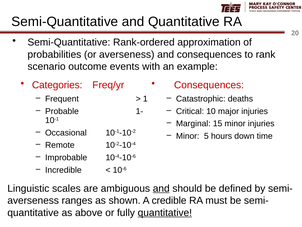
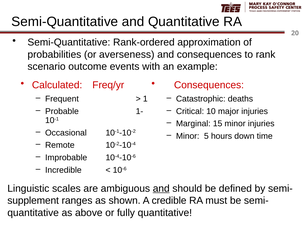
Categories: Categories -> Calculated
averseness at (33, 200): averseness -> supplement
quantitative at (165, 212) underline: present -> none
